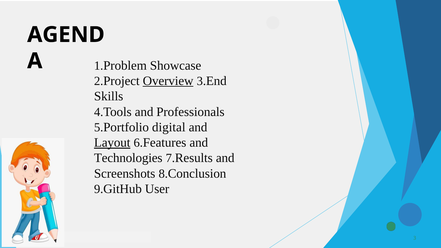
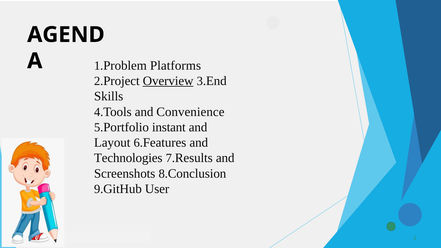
Showcase: Showcase -> Platforms
Professionals: Professionals -> Convenience
digital: digital -> instant
Layout underline: present -> none
